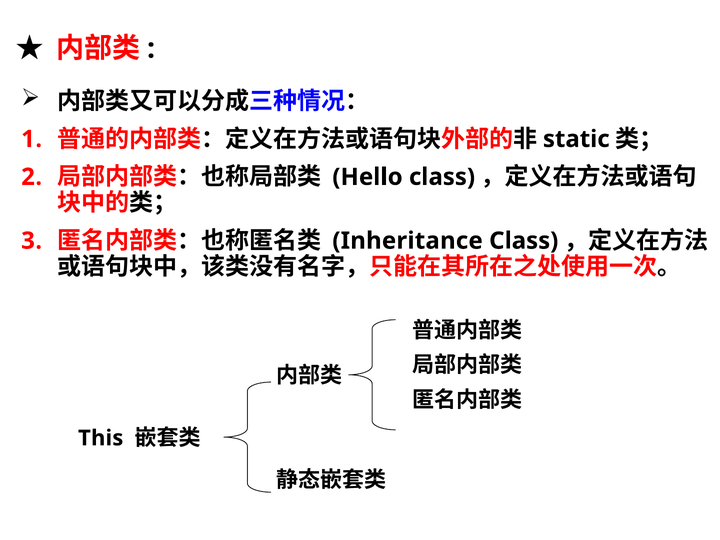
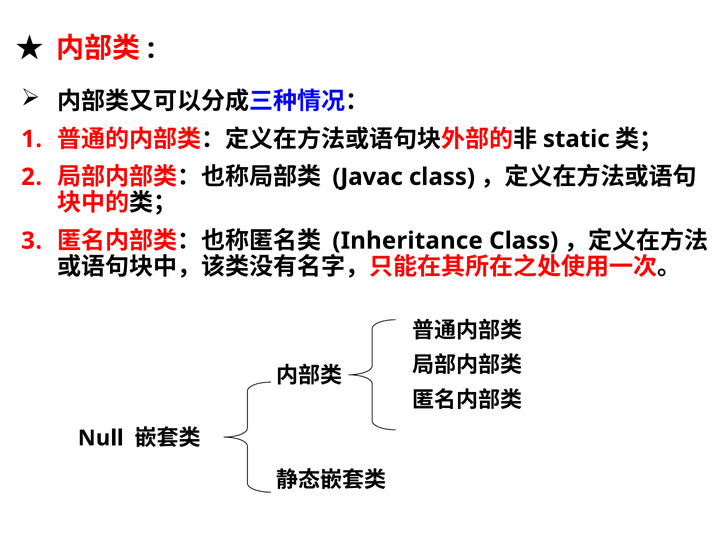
Hello: Hello -> Javac
This: This -> Null
